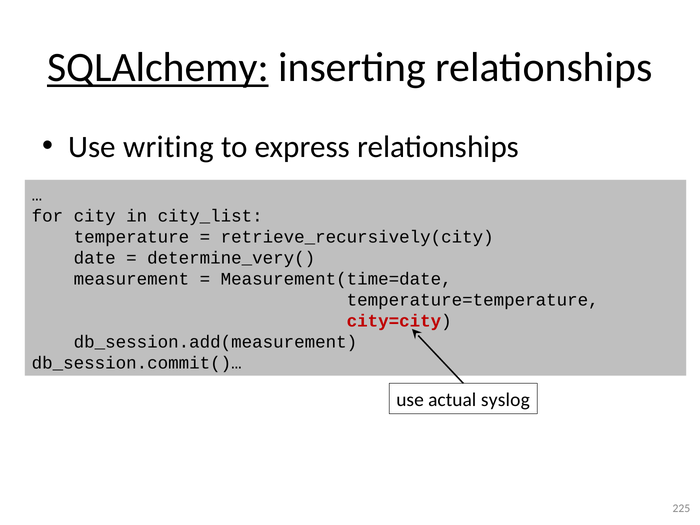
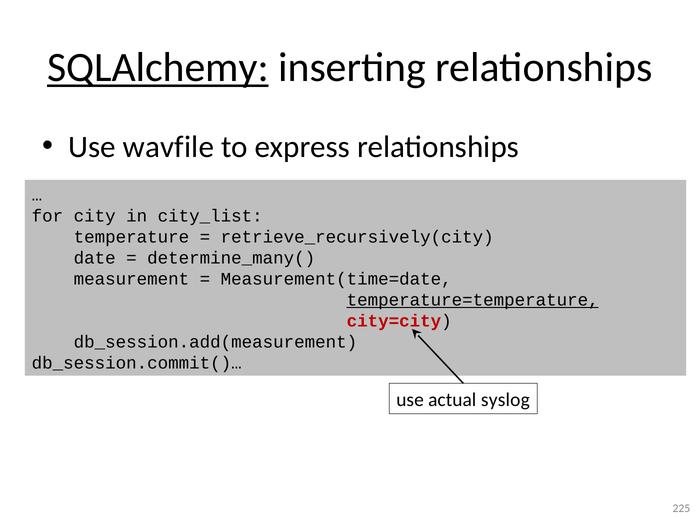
writing: writing -> wavfile
determine_very(: determine_very( -> determine_many(
temperature=temperature underline: none -> present
